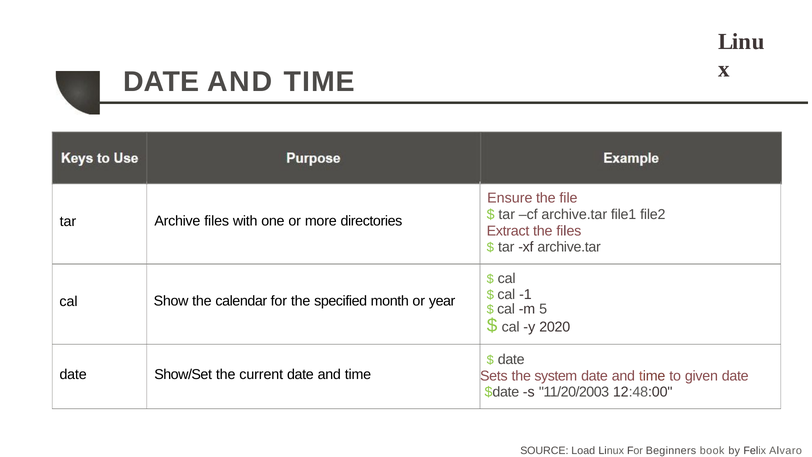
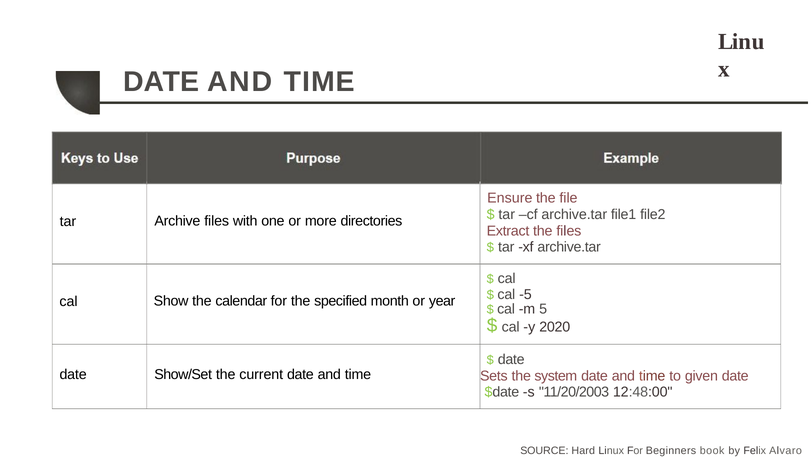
-1: -1 -> -5
Load: Load -> Hard
